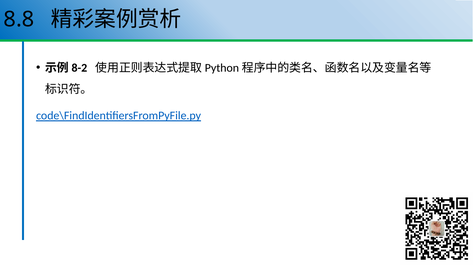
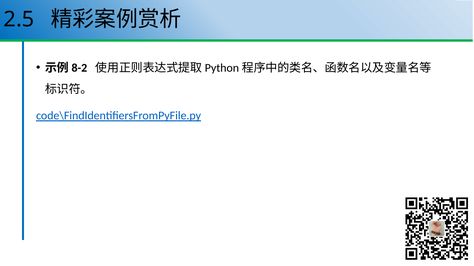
8.8: 8.8 -> 2.5
